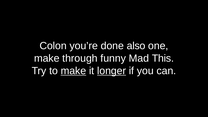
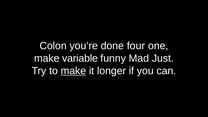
also: also -> four
through: through -> variable
This: This -> Just
longer underline: present -> none
